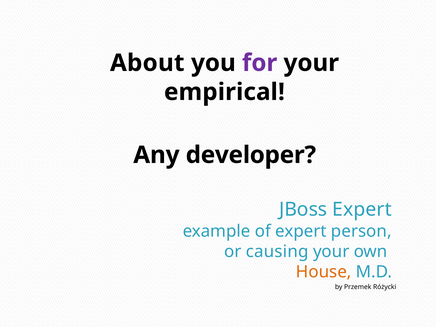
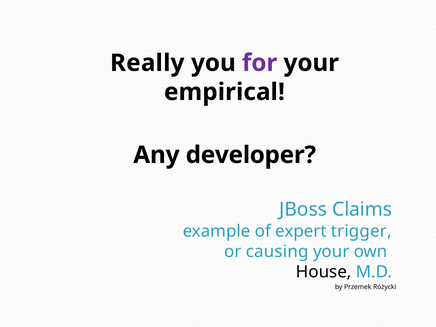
About: About -> Really
JBoss Expert: Expert -> Claims
person: person -> trigger
House colour: orange -> black
